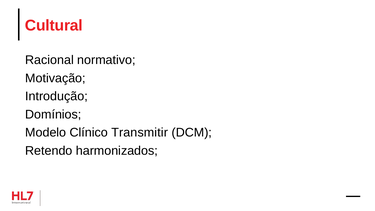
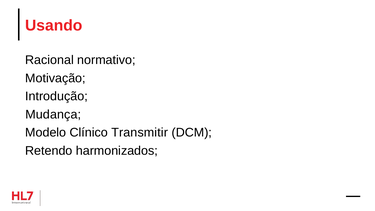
Cultural: Cultural -> Usando
Domínios: Domínios -> Mudança
